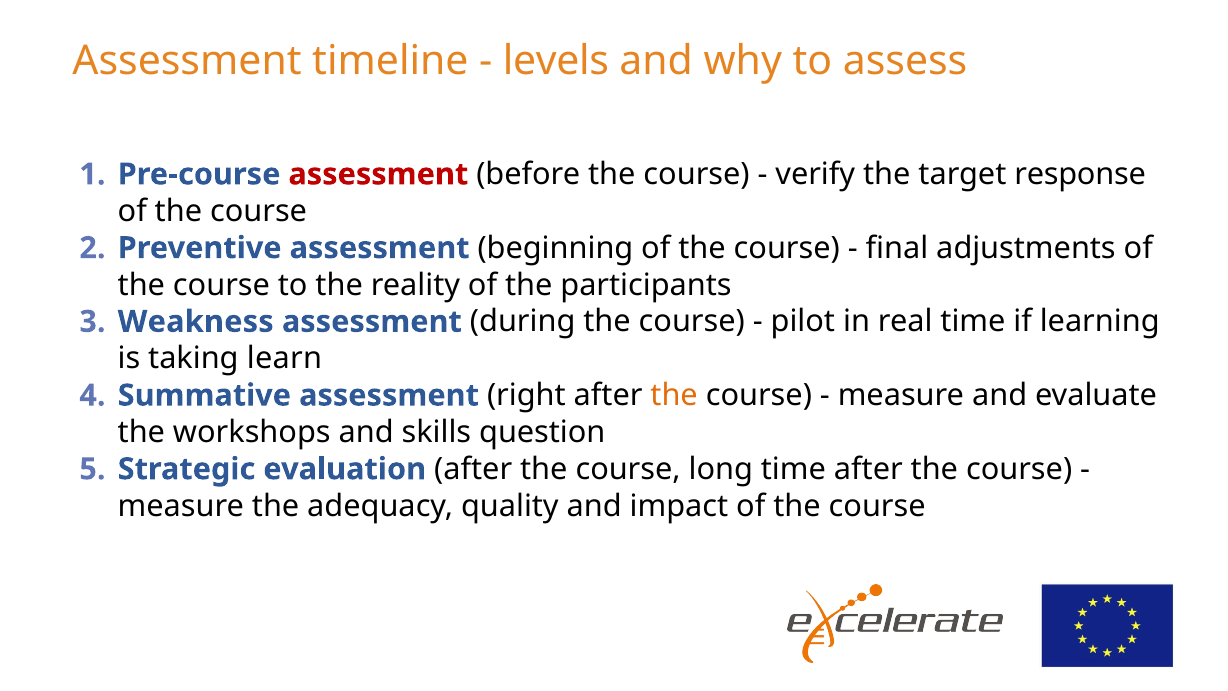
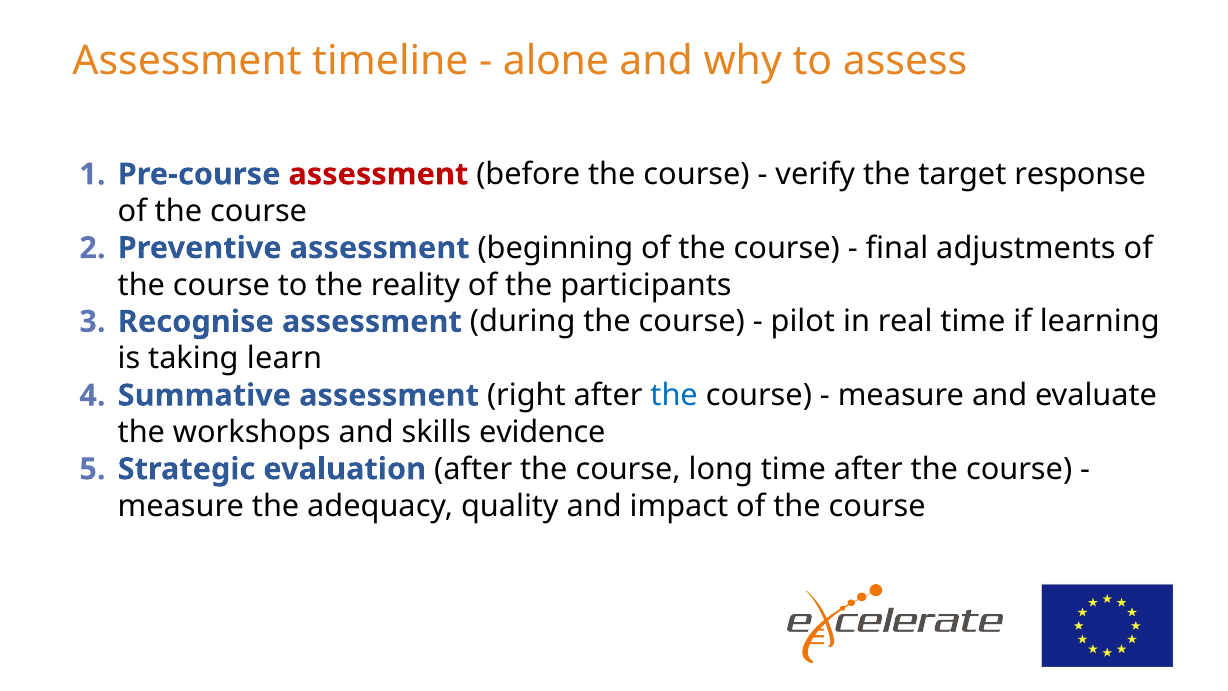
levels: levels -> alone
Weakness: Weakness -> Recognise
the at (674, 395) colour: orange -> blue
question: question -> evidence
